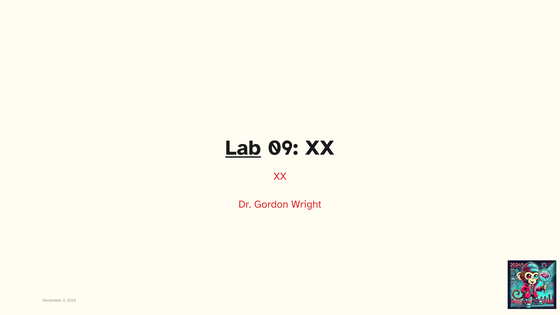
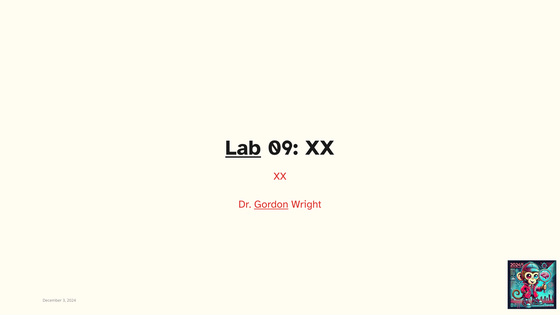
Gordon underline: none -> present
